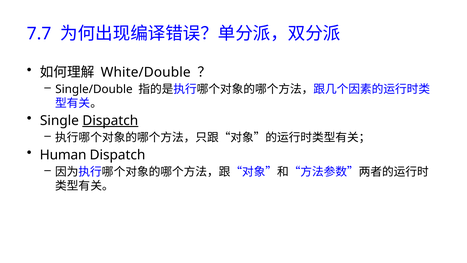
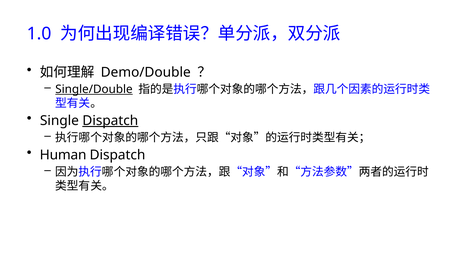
7.7: 7.7 -> 1.0
White/Double: White/Double -> Demo/Double
Single/Double underline: none -> present
